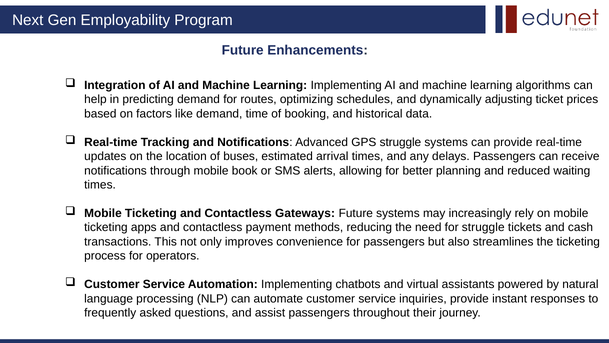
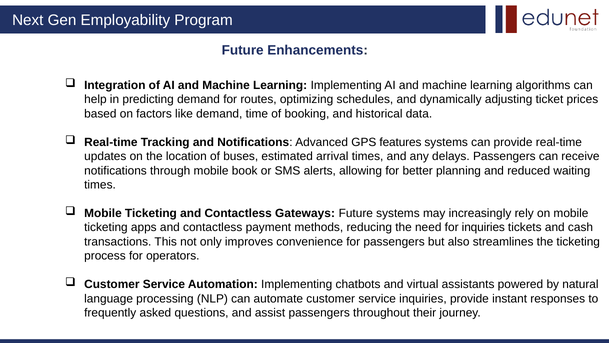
GPS struggle: struggle -> features
for struggle: struggle -> inquiries
